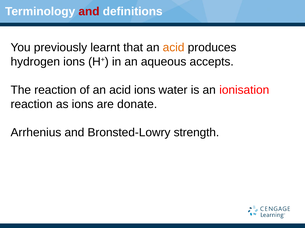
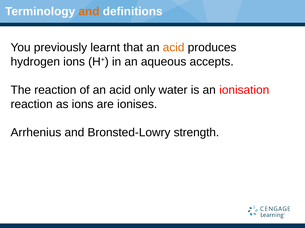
and at (89, 11) colour: red -> orange
acid ions: ions -> only
donate: donate -> ionises
